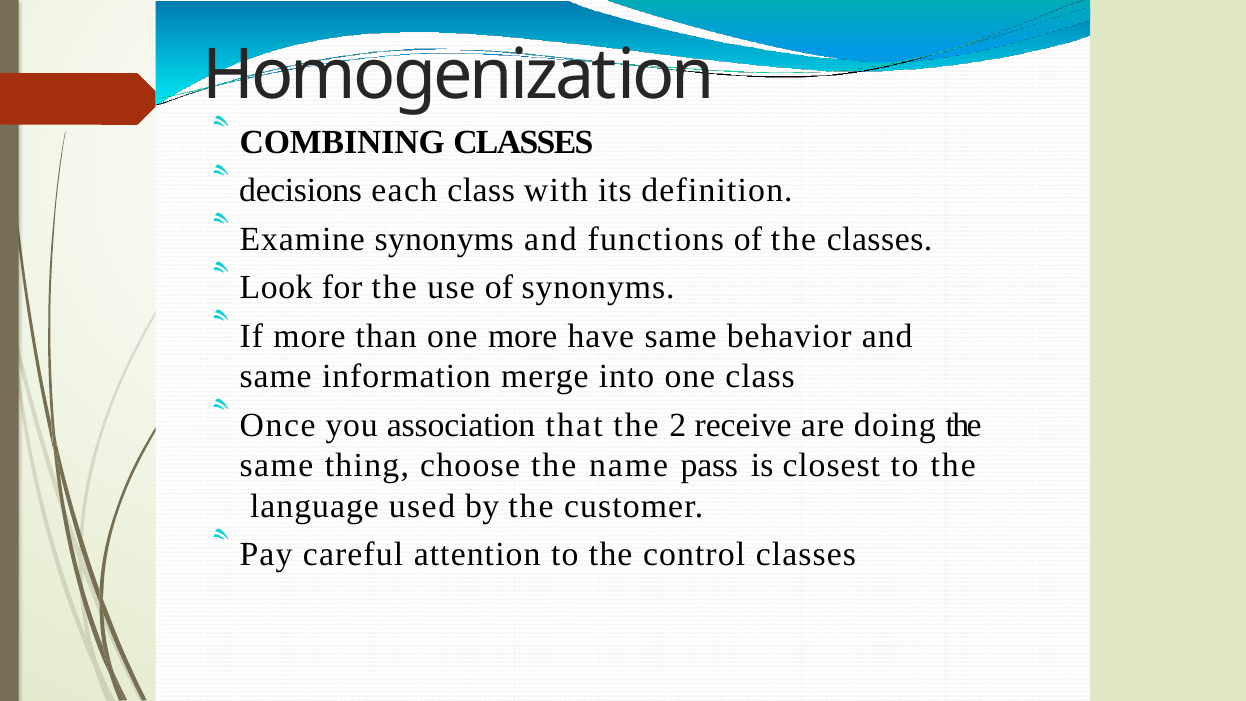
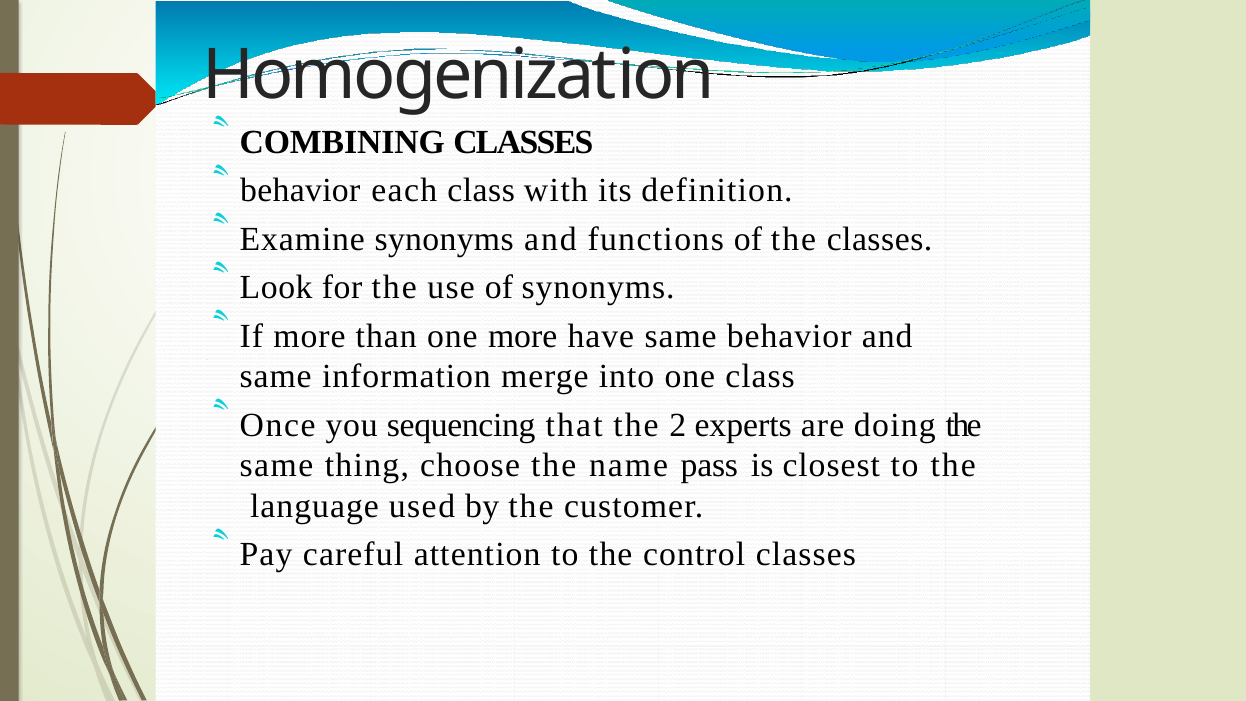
decisions at (301, 190): decisions -> behavior
association: association -> sequencing
receive: receive -> experts
